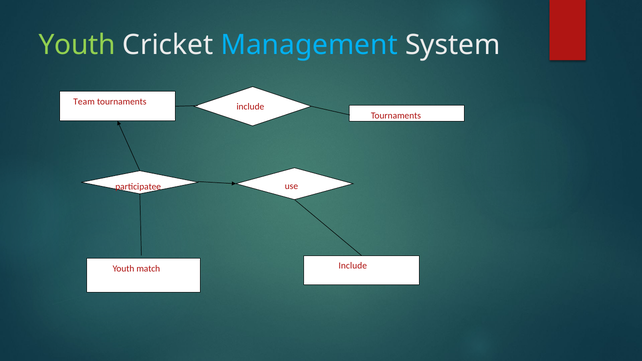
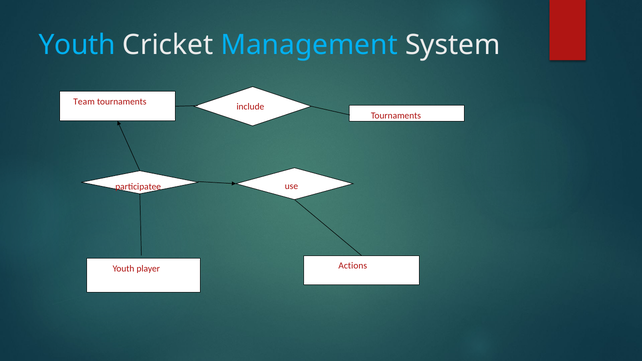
Youth at (77, 45) colour: light green -> light blue
Include at (353, 266): Include -> Actions
match: match -> player
